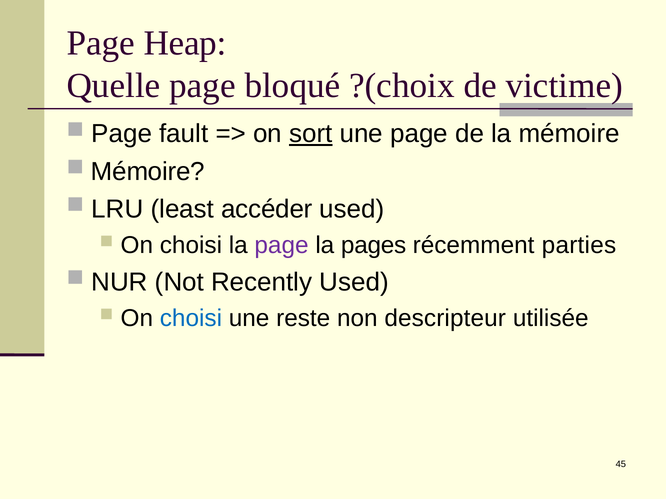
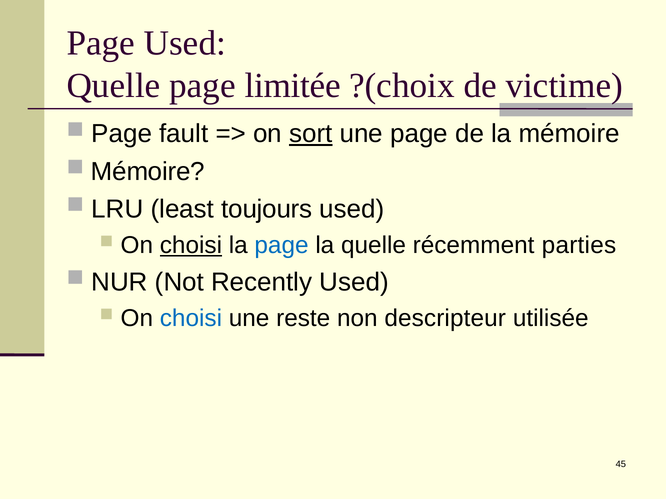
Page Heap: Heap -> Used
bloqué: bloqué -> limitée
accéder: accéder -> toujours
choisi at (191, 246) underline: none -> present
page at (282, 246) colour: purple -> blue
la pages: pages -> quelle
